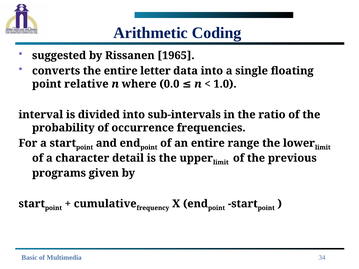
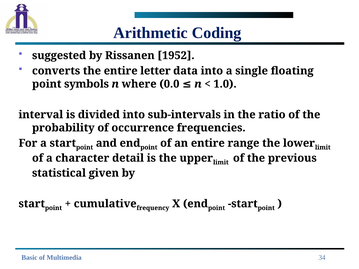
1965: 1965 -> 1952
relative: relative -> symbols
programs: programs -> statistical
